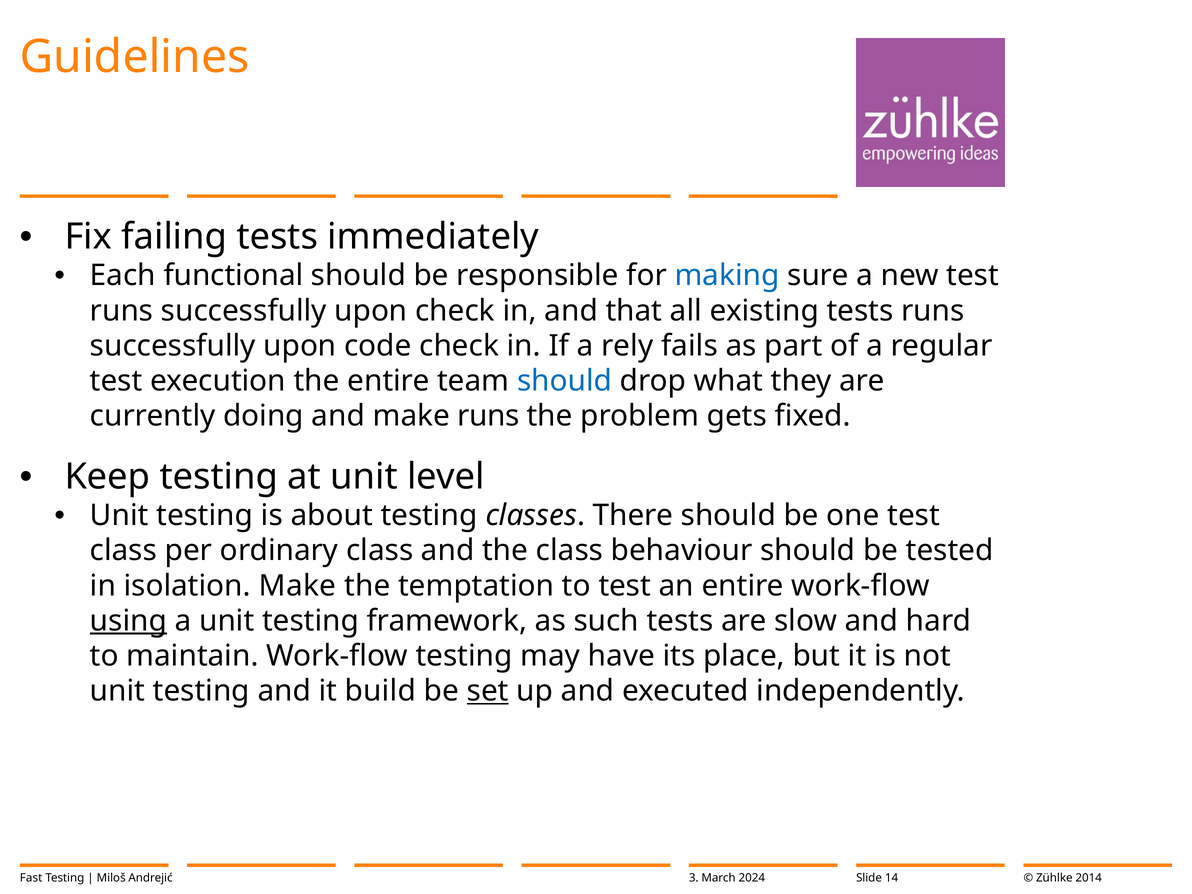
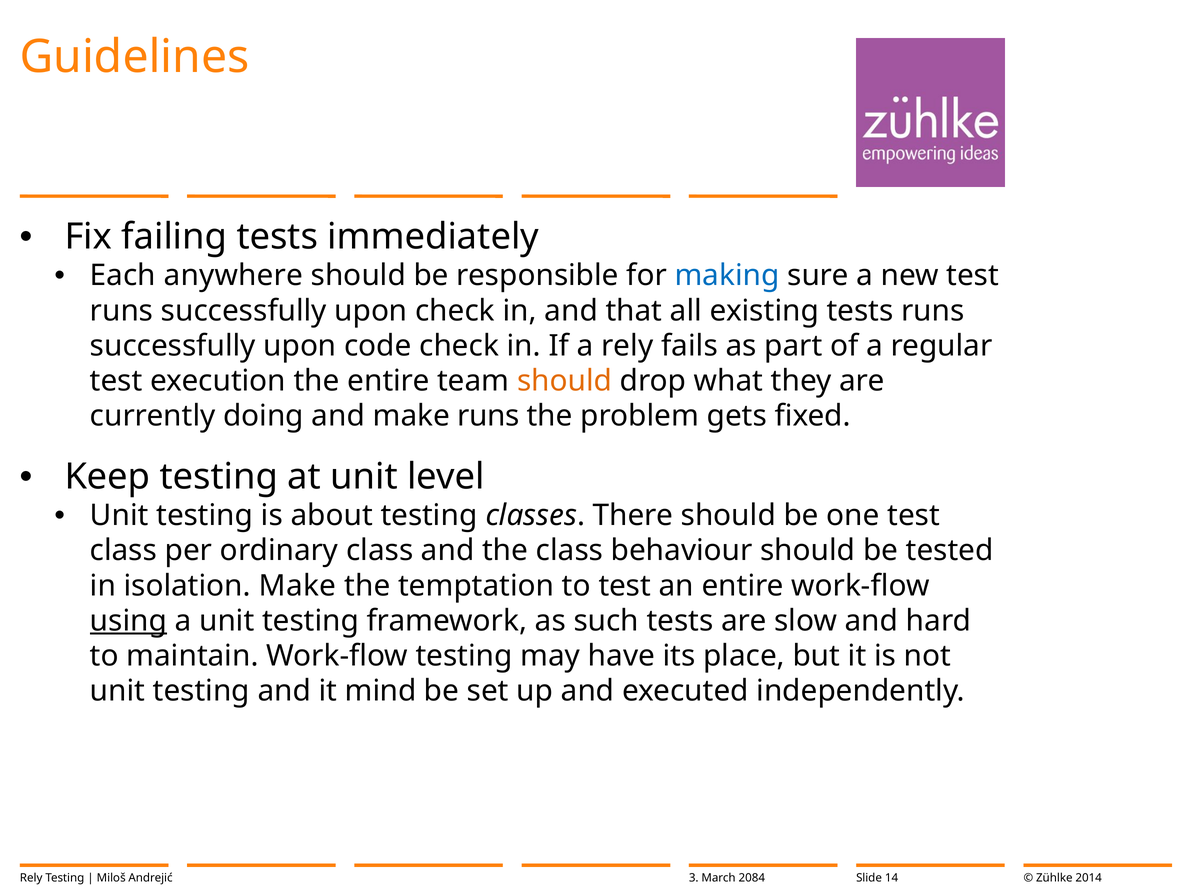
functional: functional -> anywhere
should at (565, 381) colour: blue -> orange
build: build -> mind
set underline: present -> none
Fast at (31, 878): Fast -> Rely
2024: 2024 -> 2084
